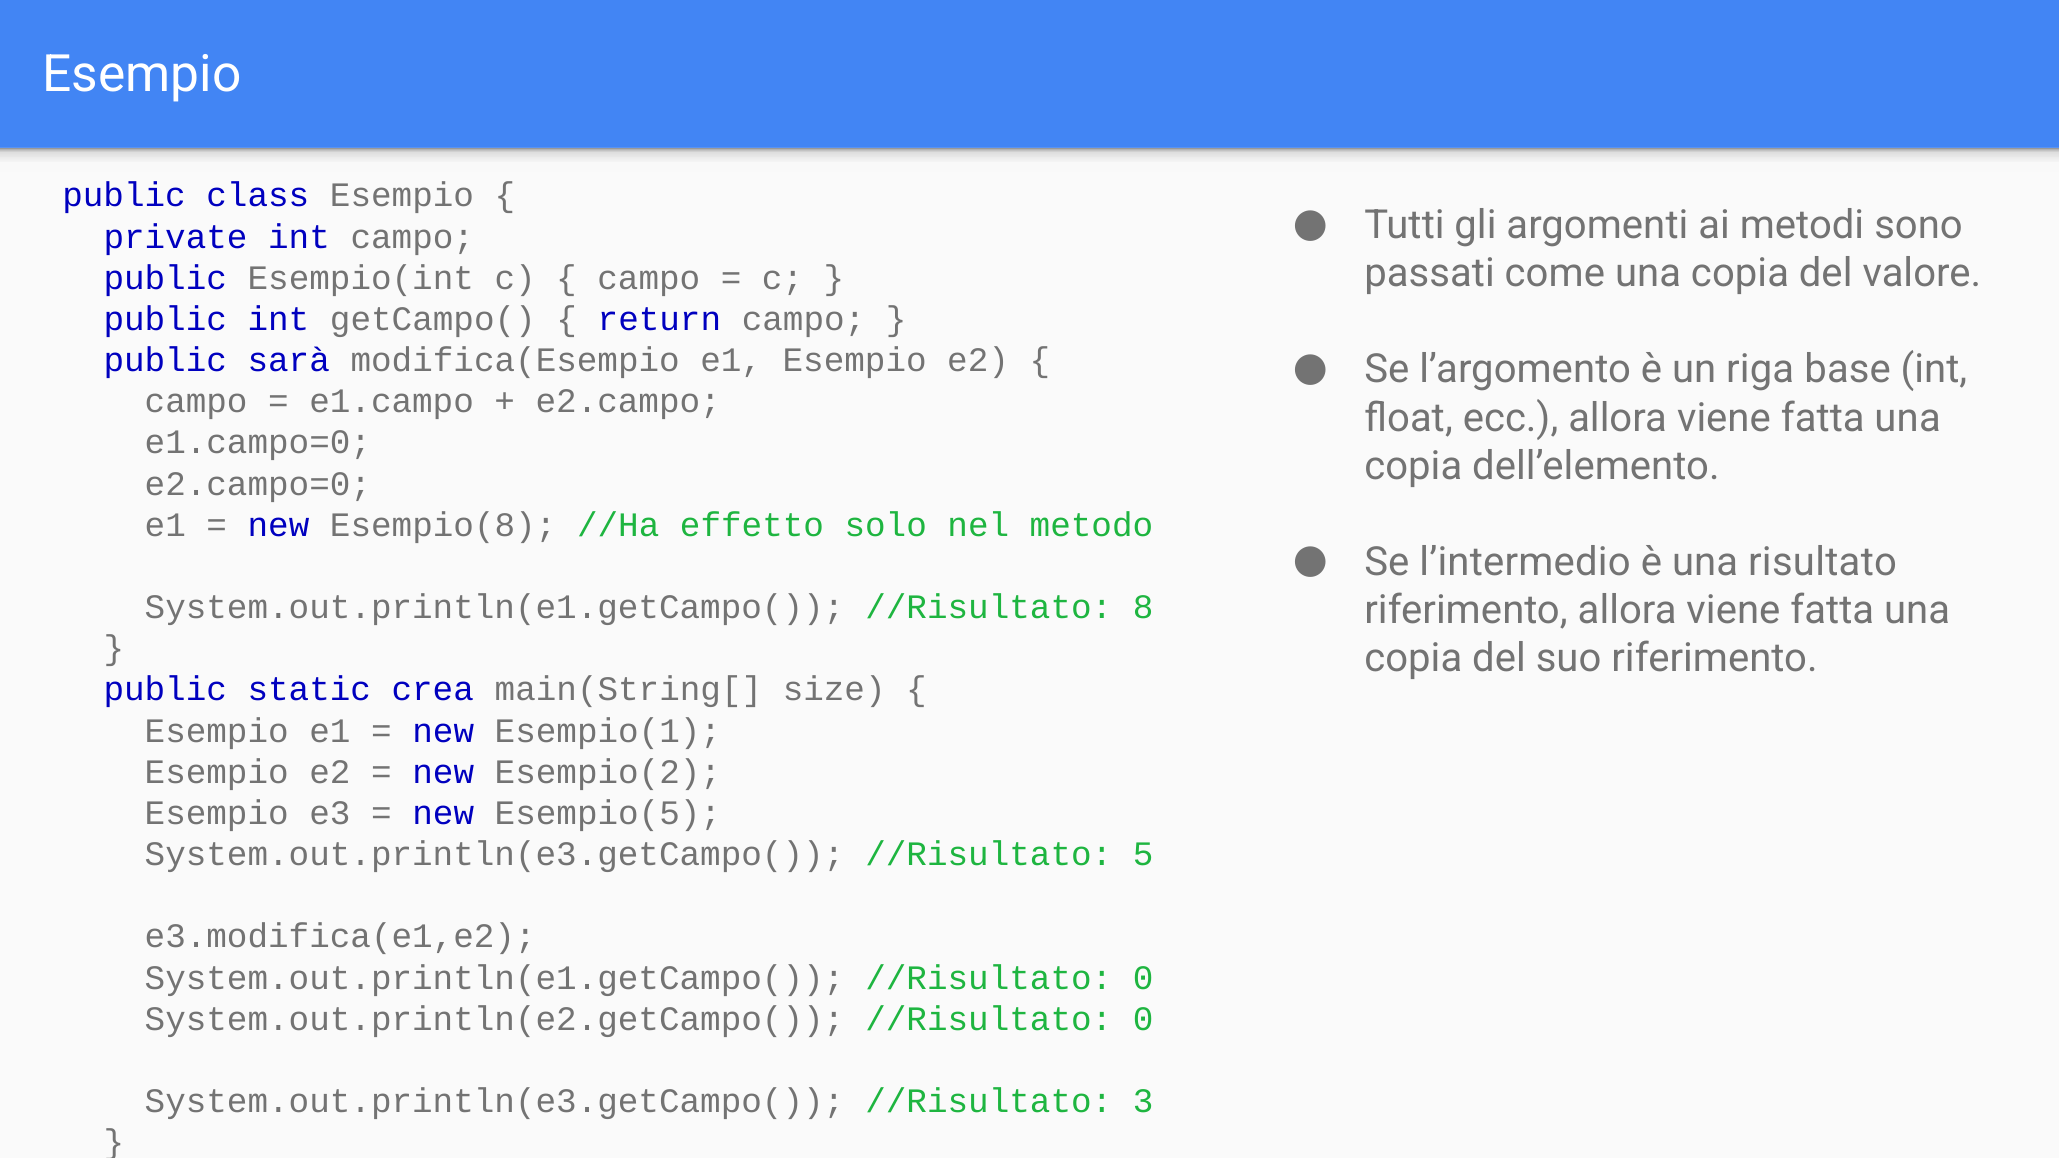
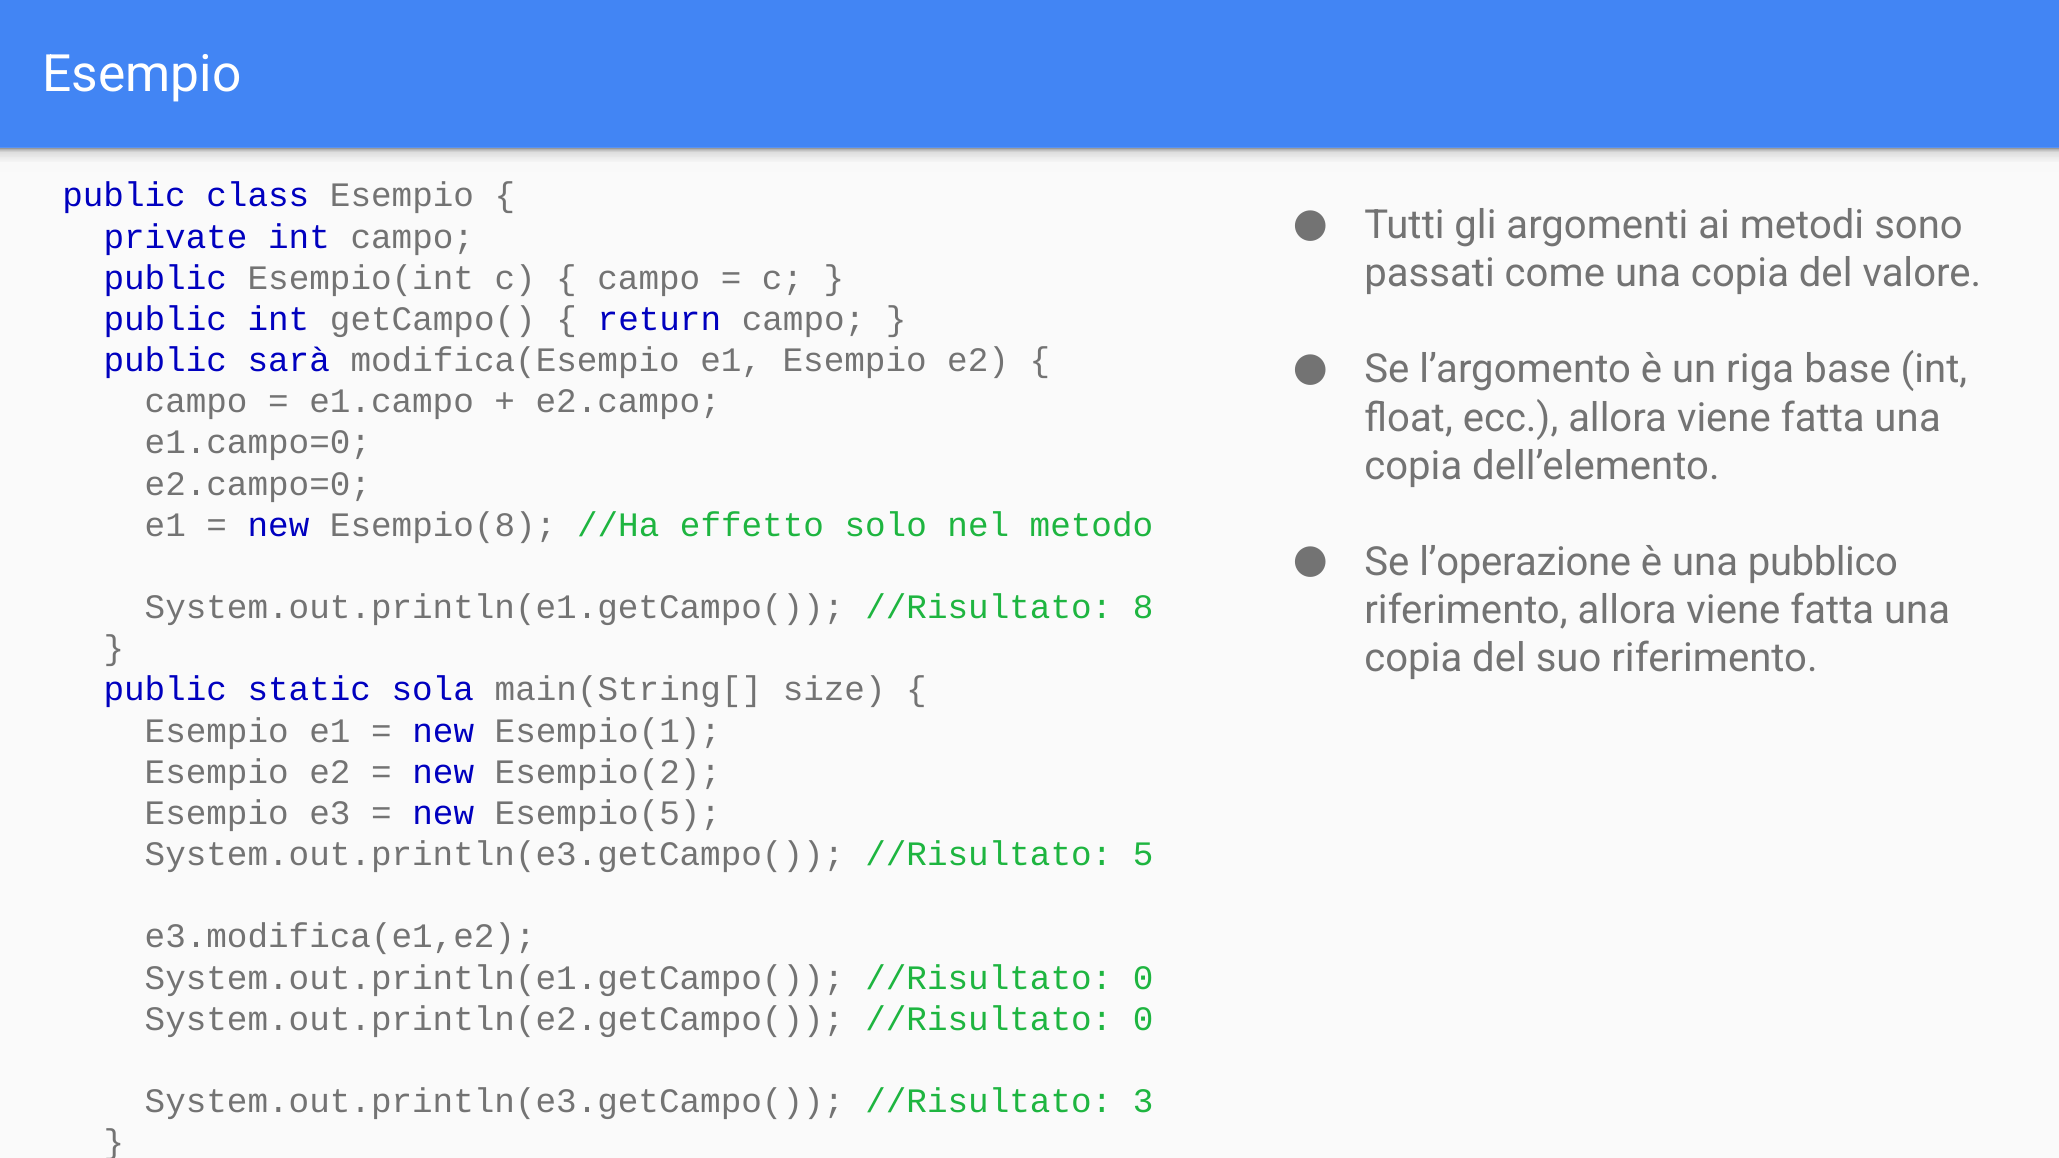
l’intermedio: l’intermedio -> l’operazione
risultato: risultato -> pubblico
crea: crea -> sola
